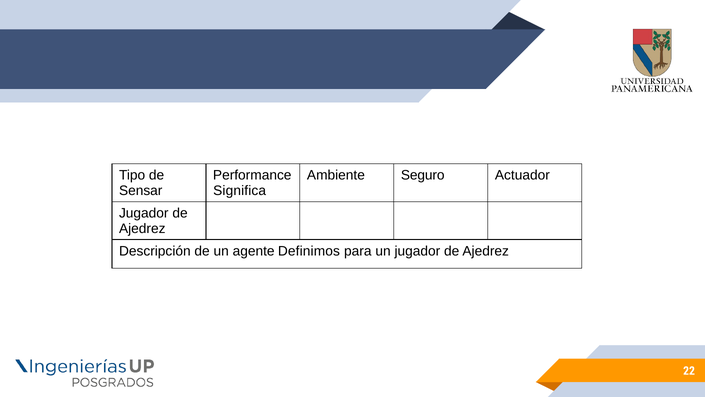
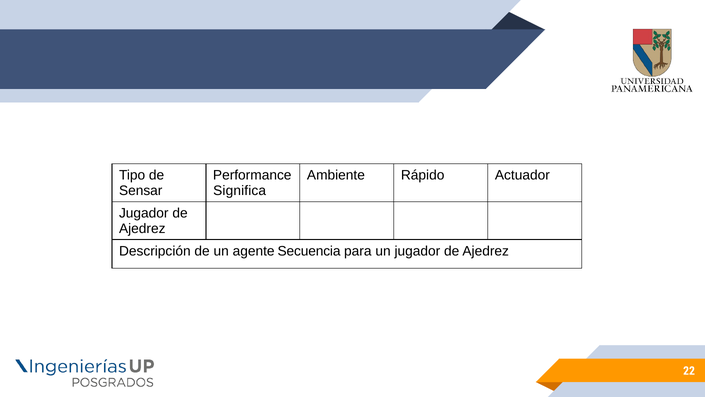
Seguro: Seguro -> Rápido
Definimos: Definimos -> Secuencia
